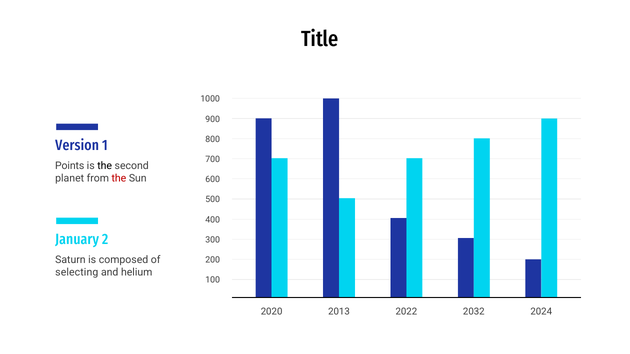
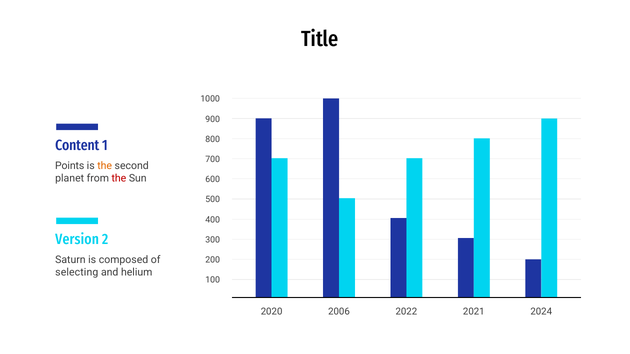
Version: Version -> Content
the at (105, 166) colour: black -> orange
January: January -> Version
2013: 2013 -> 2006
2032: 2032 -> 2021
